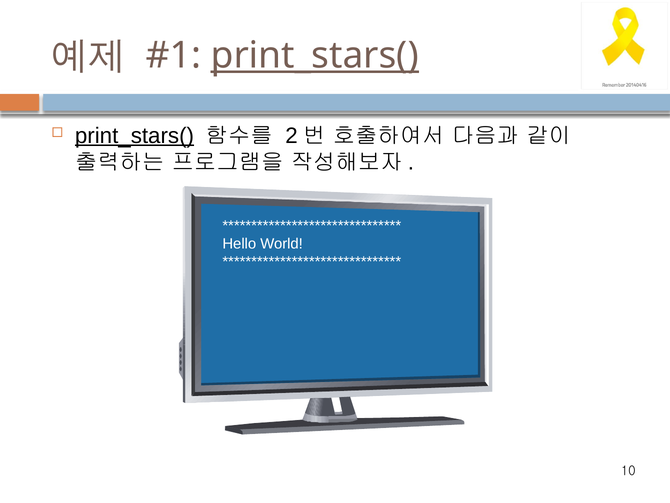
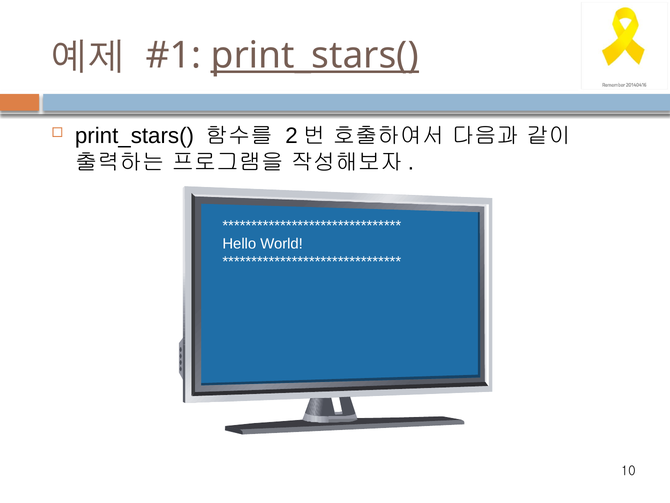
print_stars( at (134, 136) underline: present -> none
